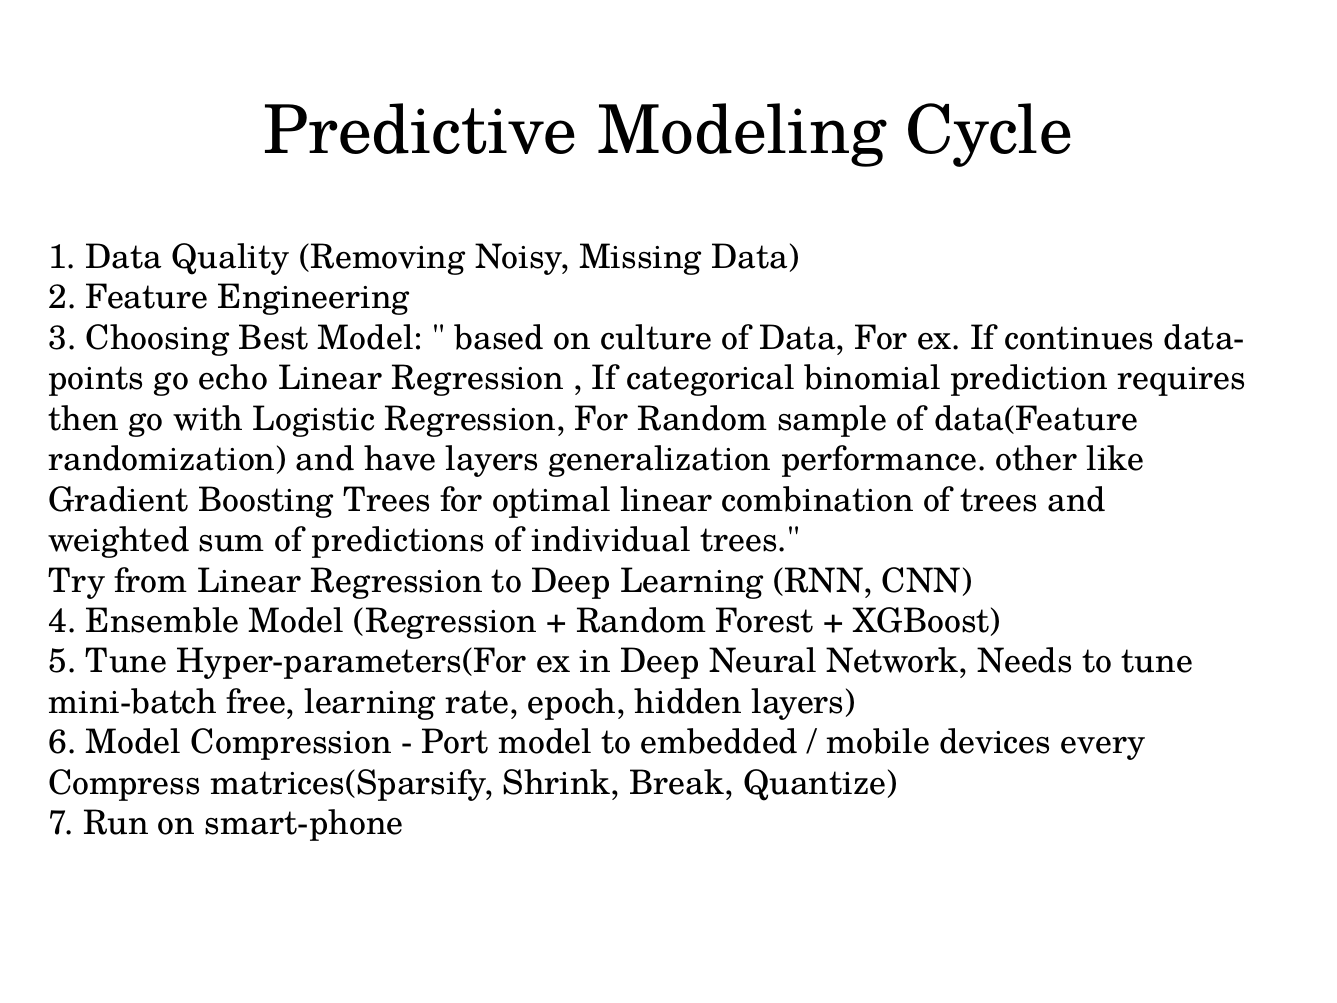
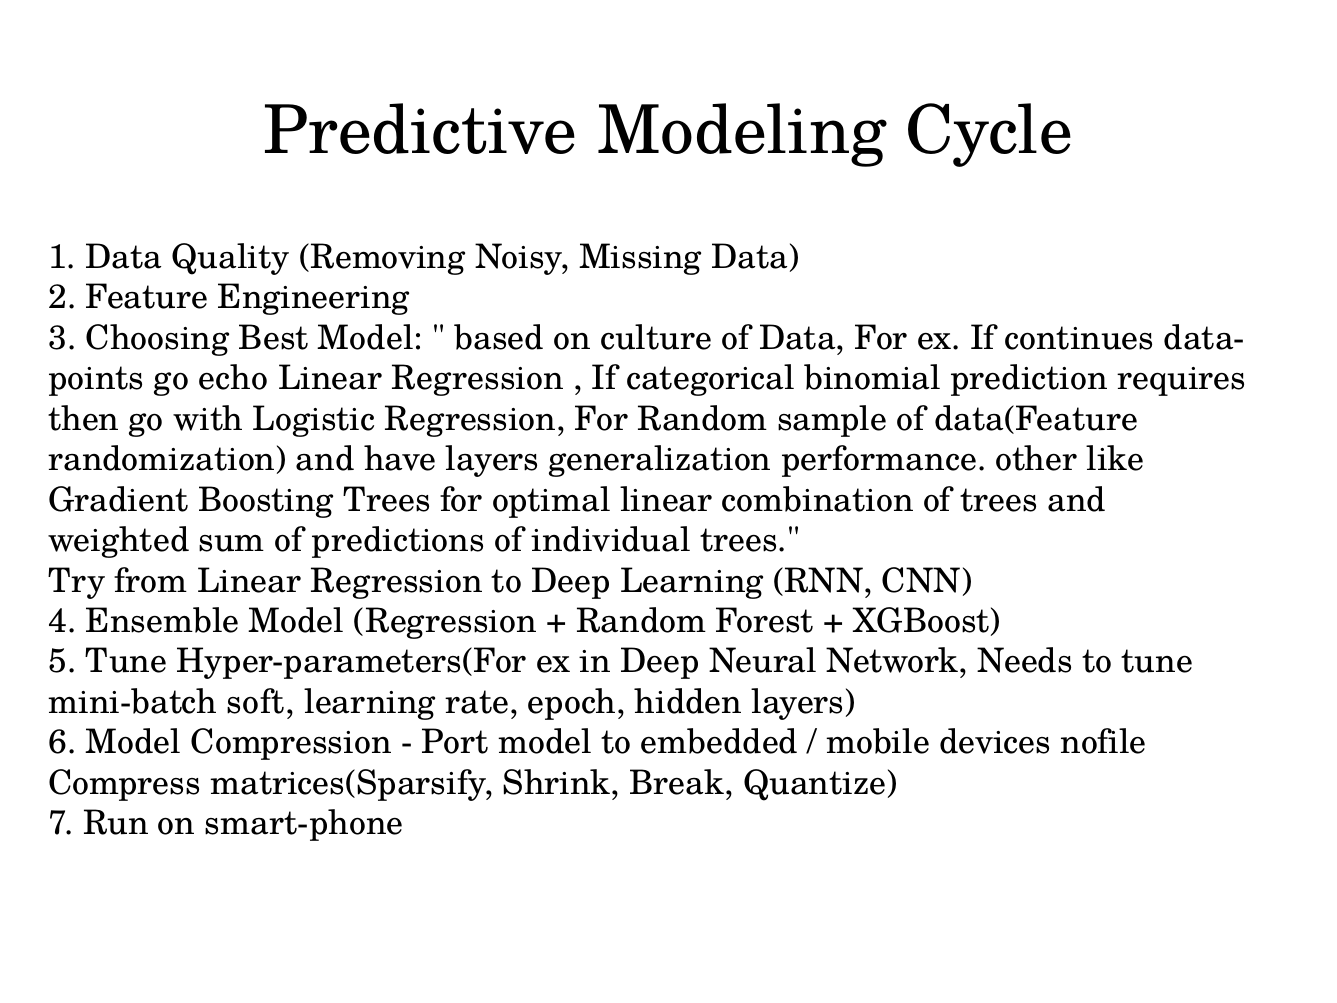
free: free -> soft
every: every -> nofile
